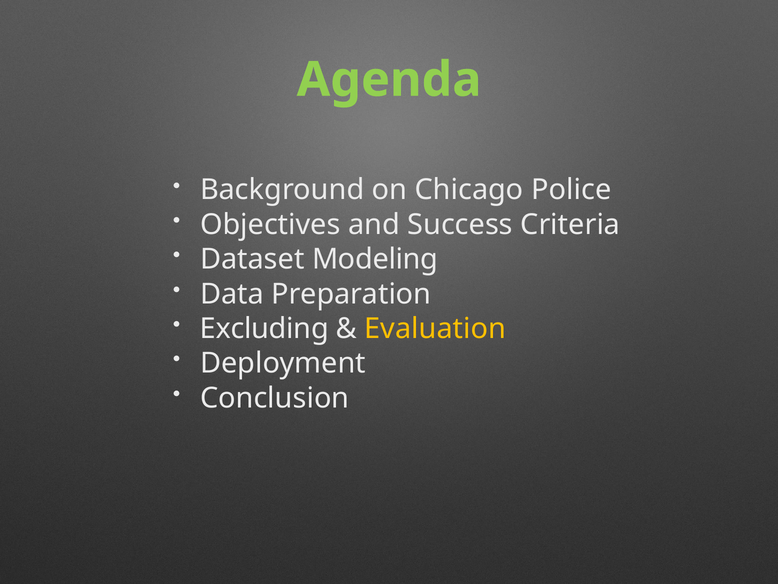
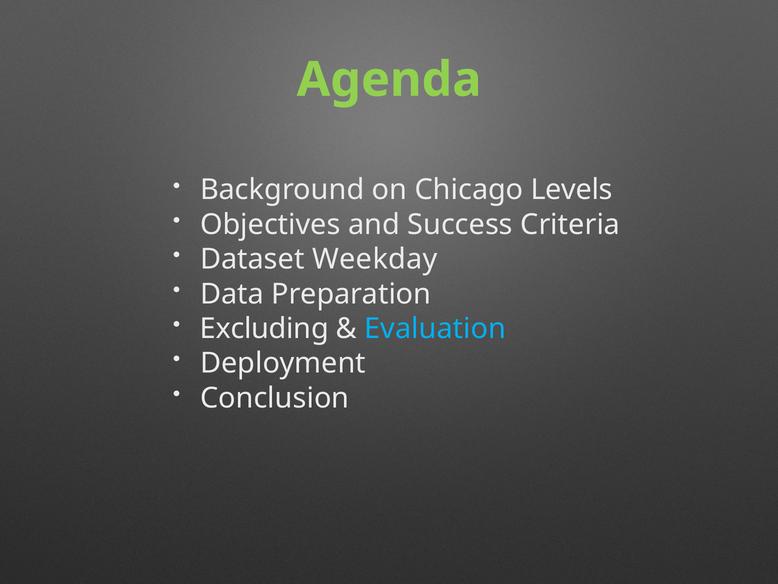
Police: Police -> Levels
Modeling: Modeling -> Weekday
Evaluation colour: yellow -> light blue
